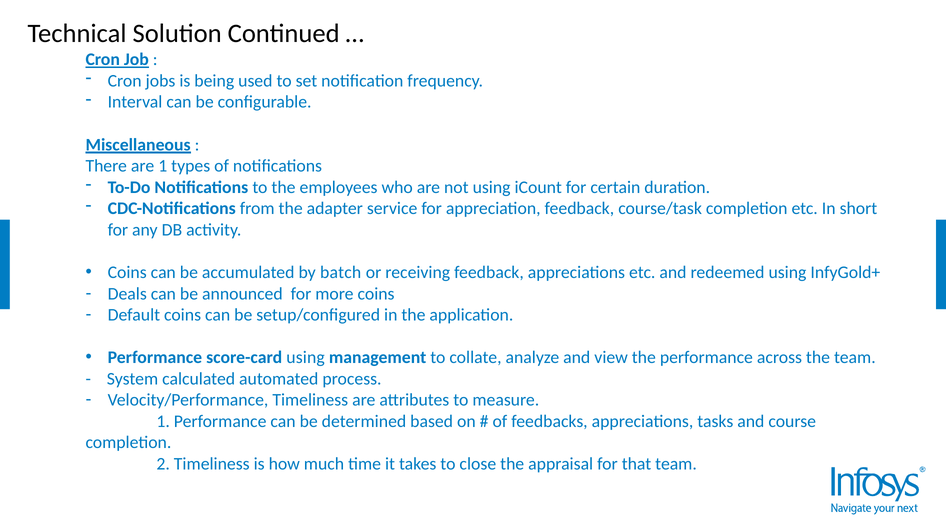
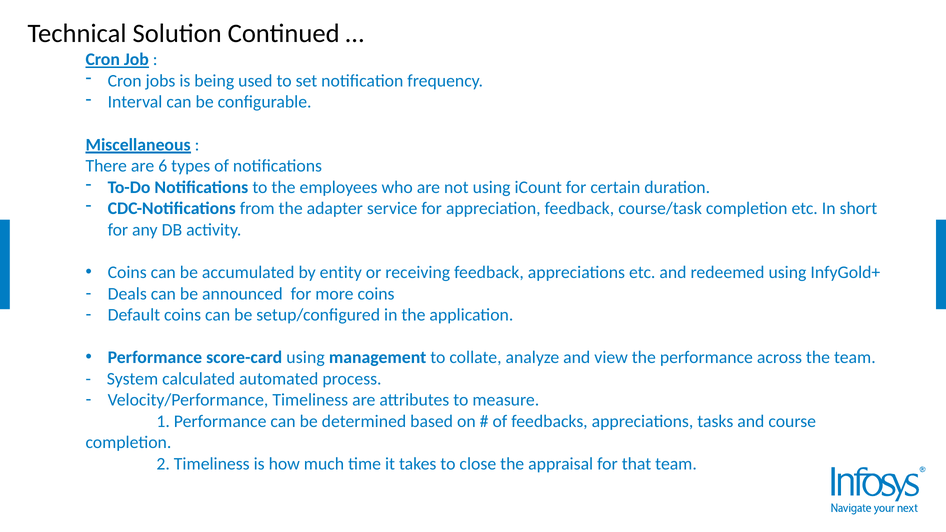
are 1: 1 -> 6
batch: batch -> entity
